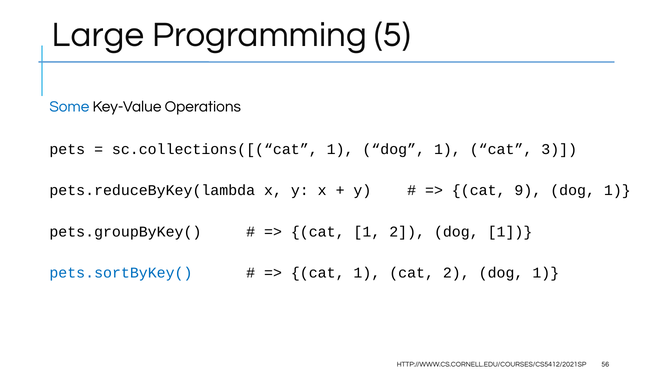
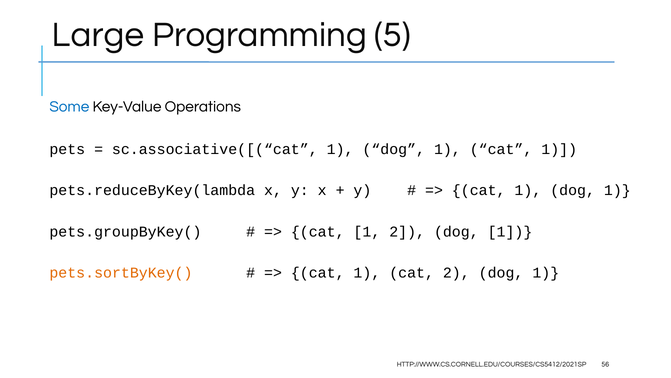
sc.collections([(“cat: sc.collections([(“cat -> sc.associative([(“cat
1 cat 3: 3 -> 1
9 at (528, 190): 9 -> 1
pets.sortByKey( colour: blue -> orange
